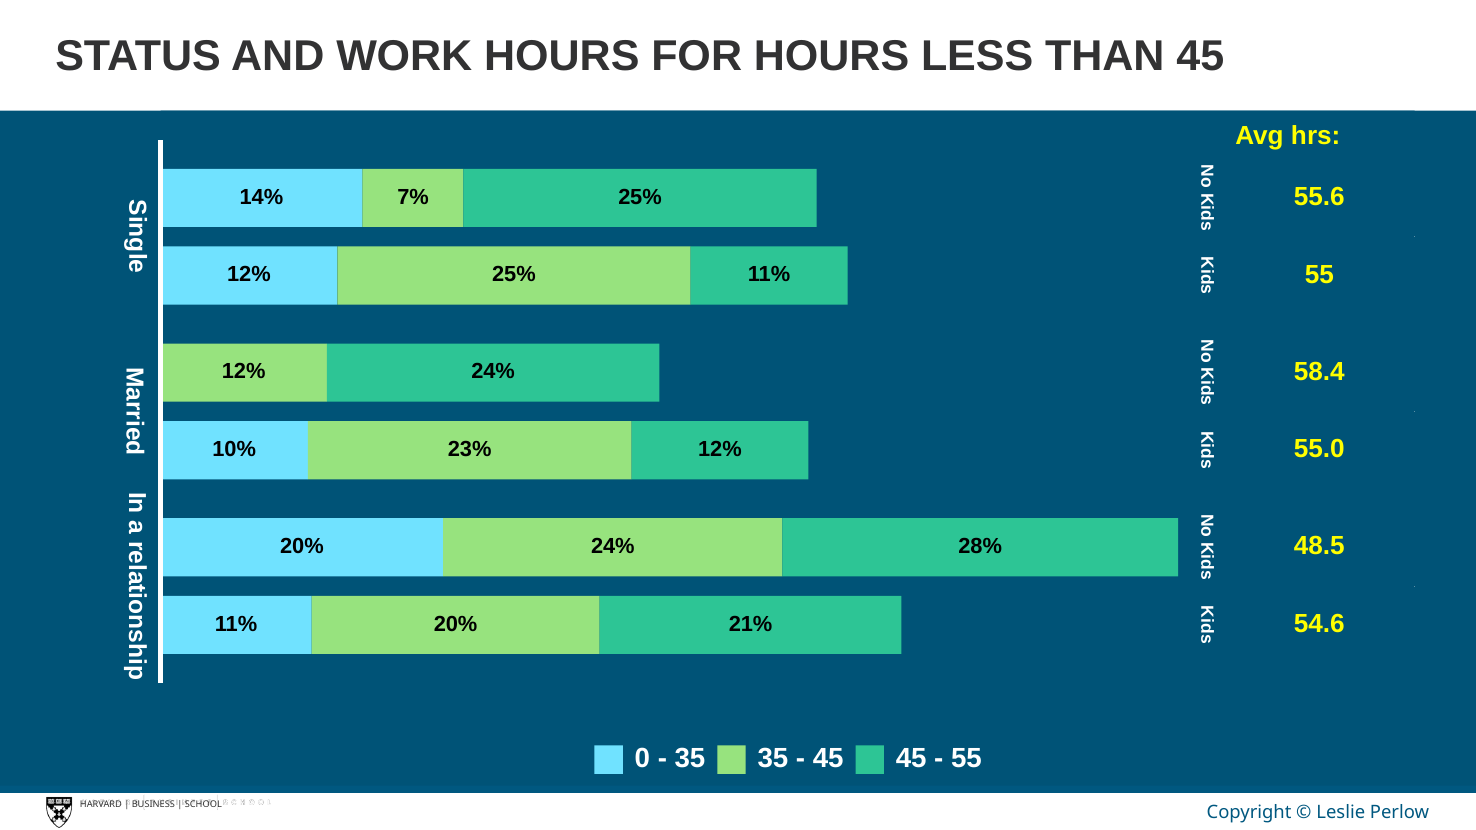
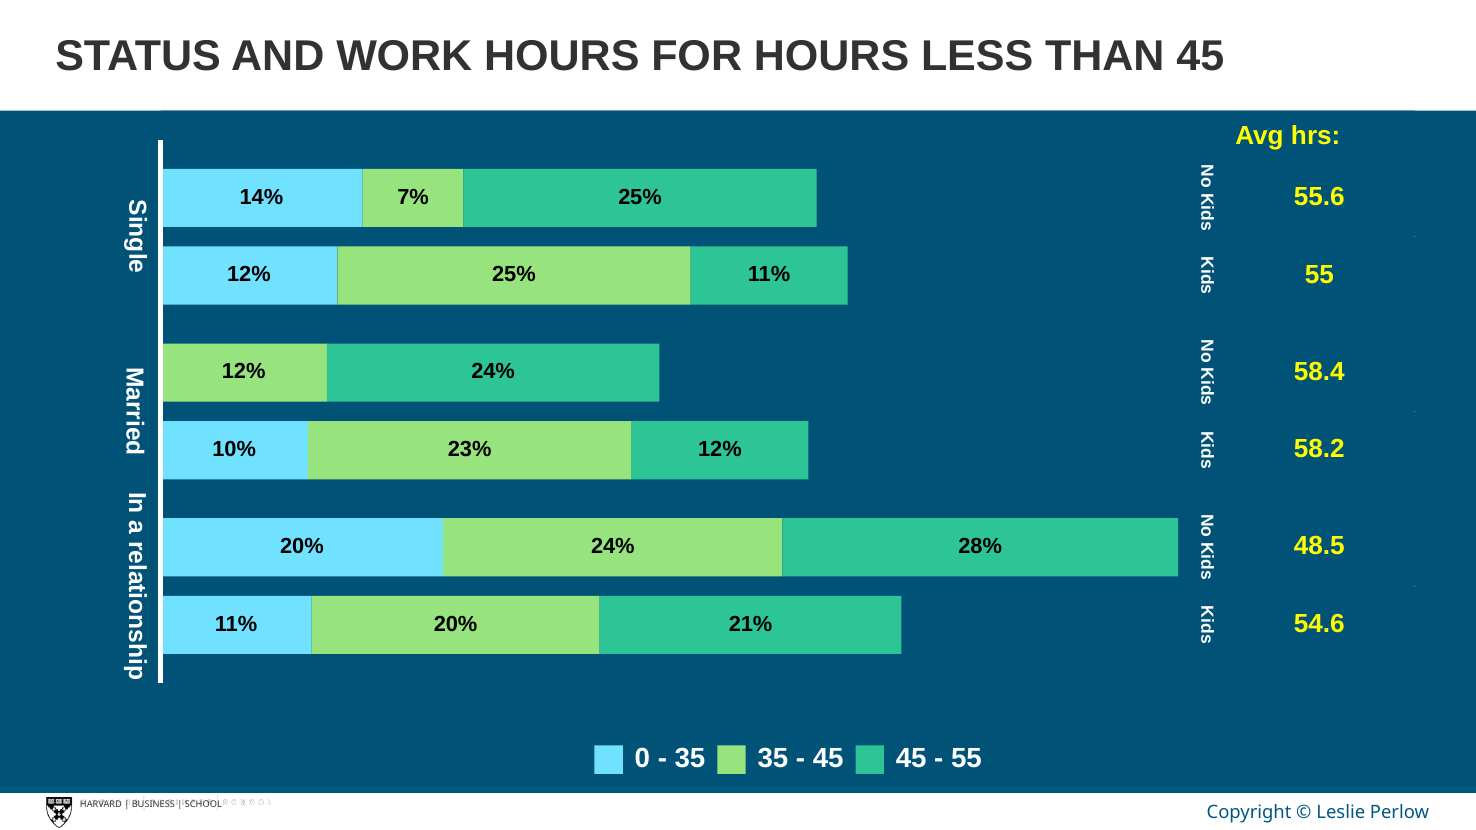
55.0: 55.0 -> 58.2
